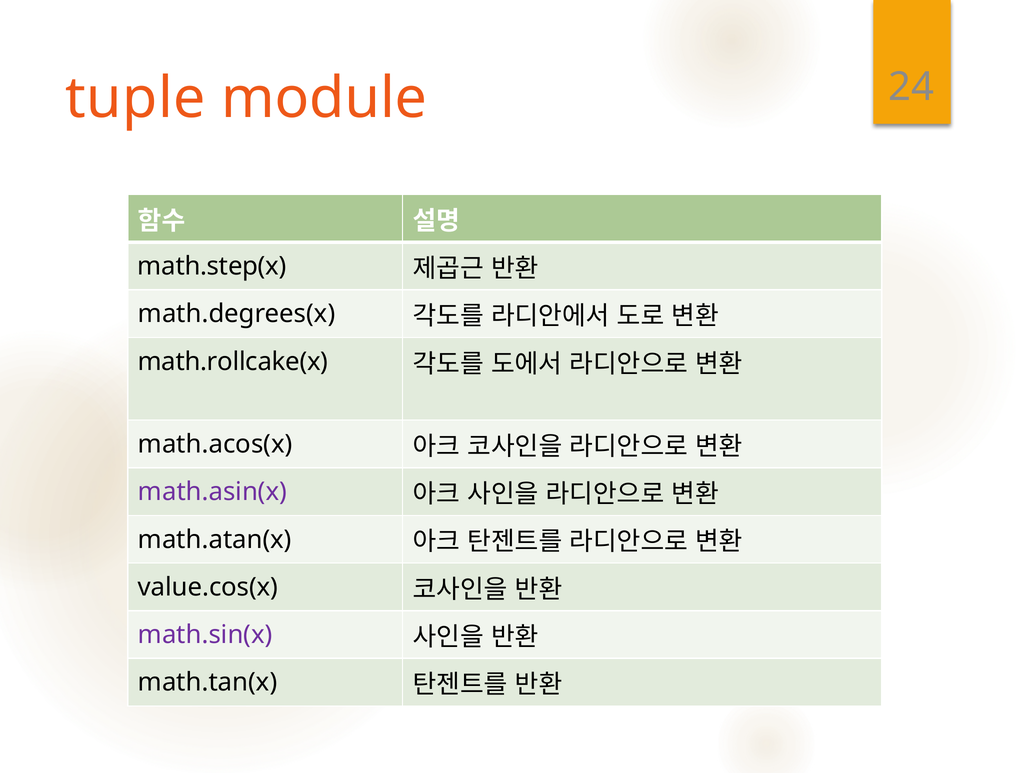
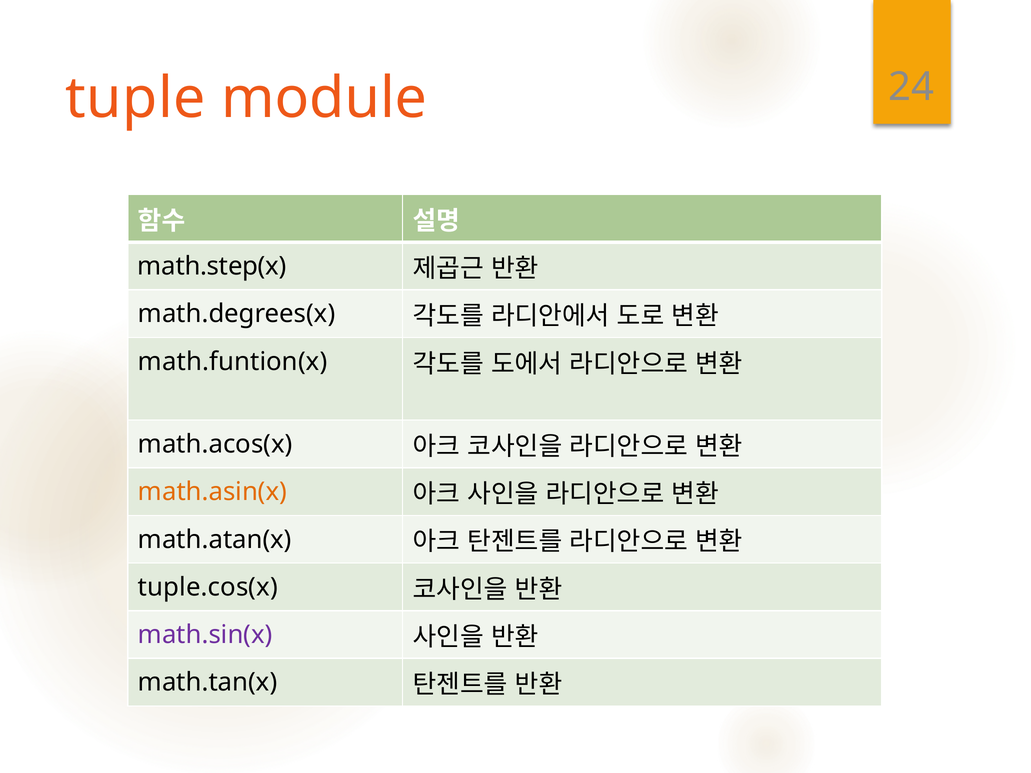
math.rollcake(x: math.rollcake(x -> math.funtion(x
math.asin(x colour: purple -> orange
value.cos(x: value.cos(x -> tuple.cos(x
